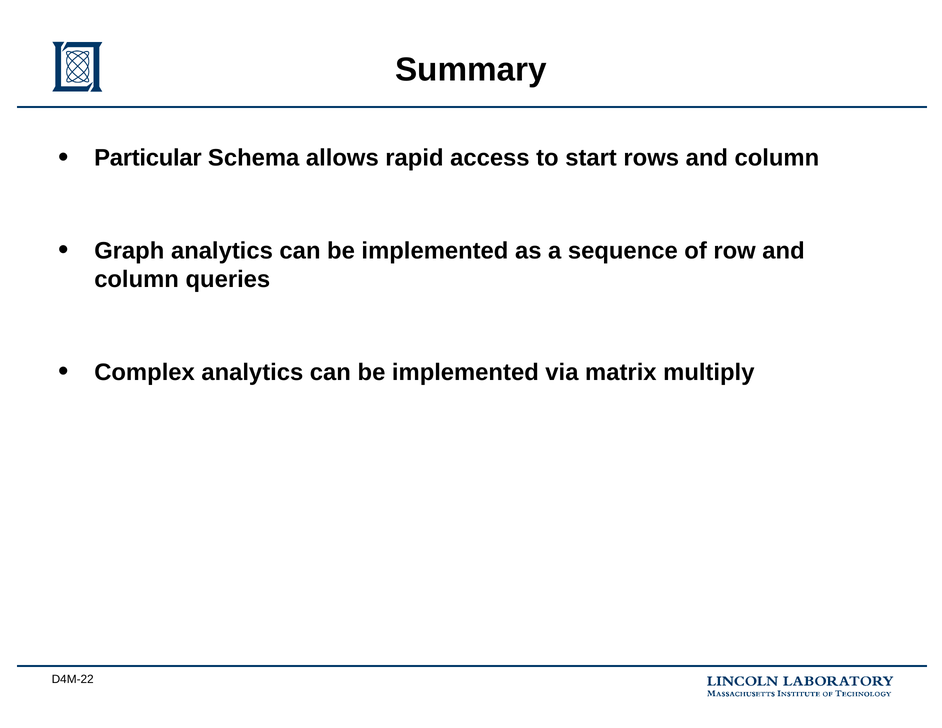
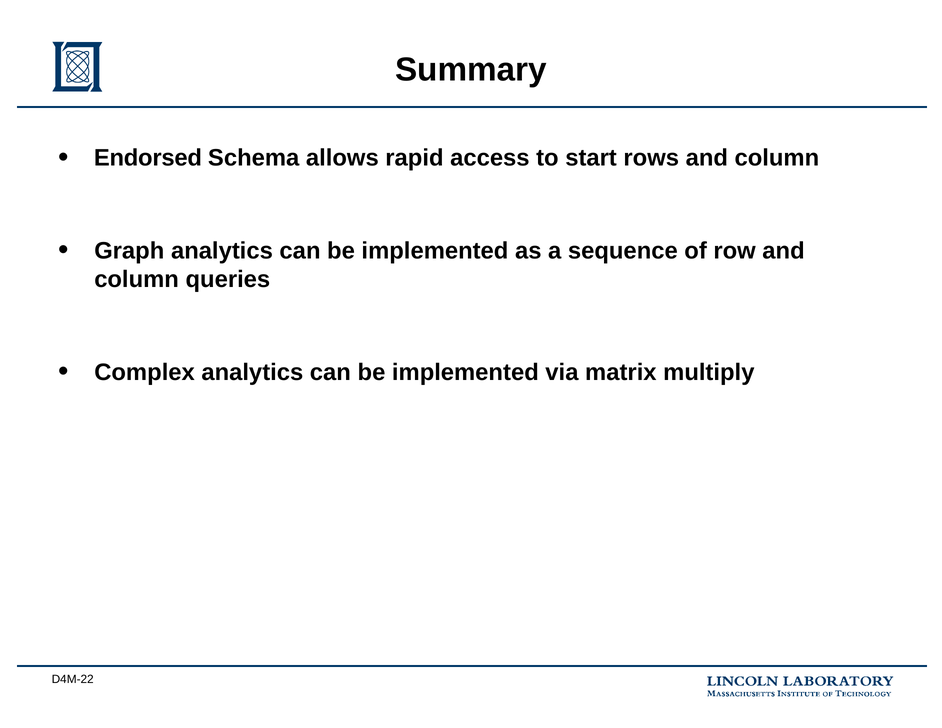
Particular: Particular -> Endorsed
